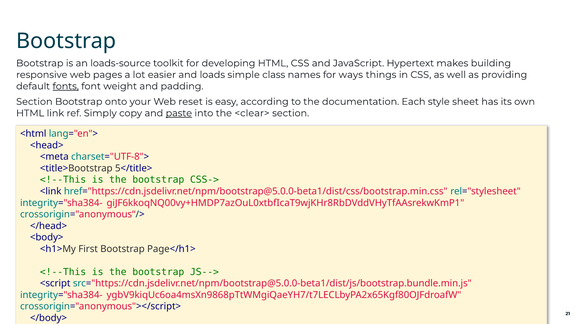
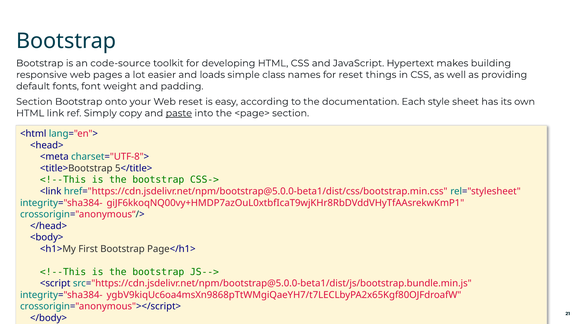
loads-source: loads-source -> code-source
for ways: ways -> reset
fonts underline: present -> none
<clear>: <clear> -> <page>
